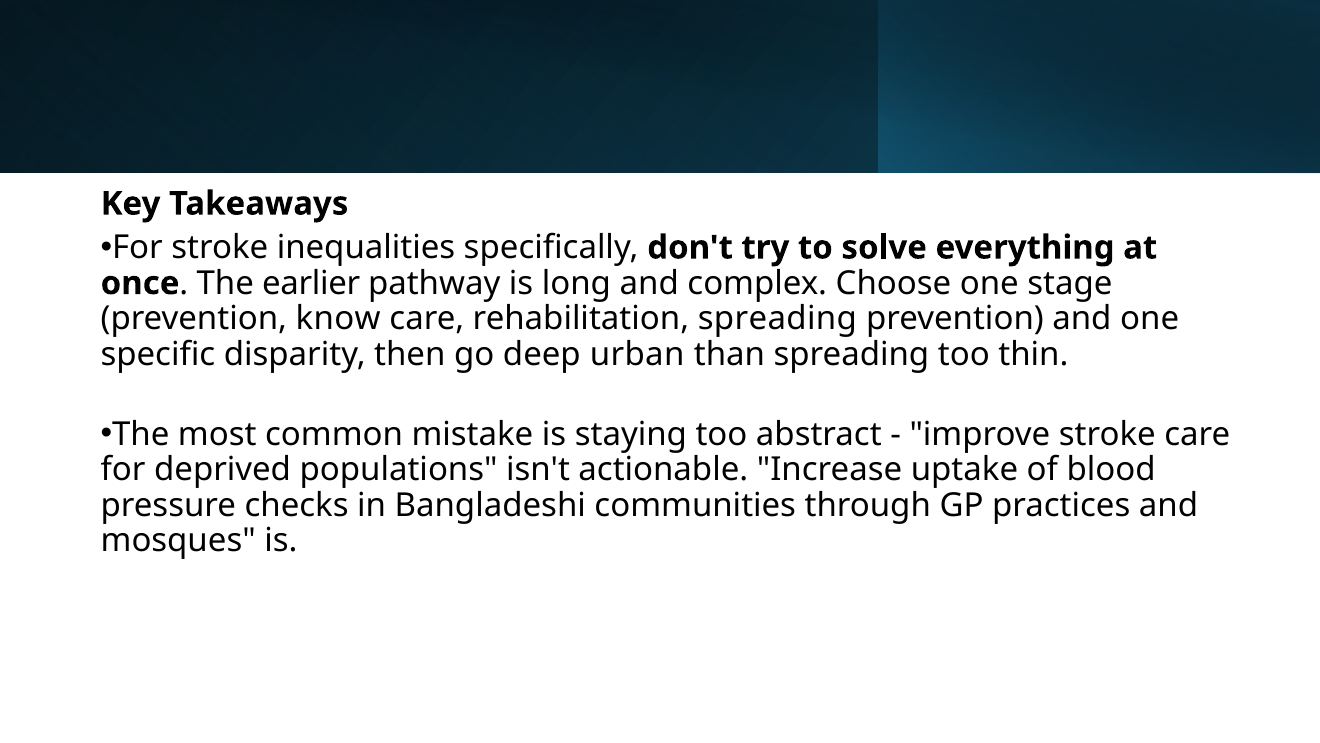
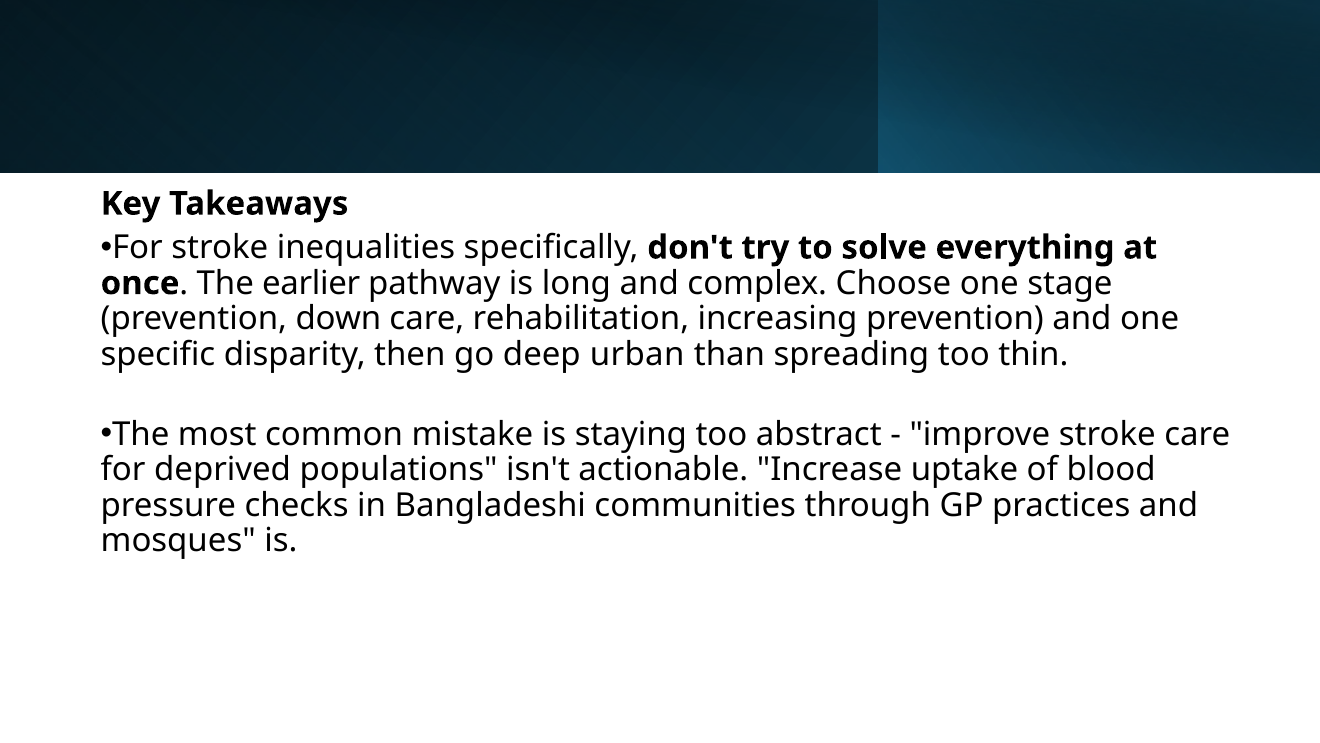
know: know -> down
rehabilitation spreading: spreading -> increasing
